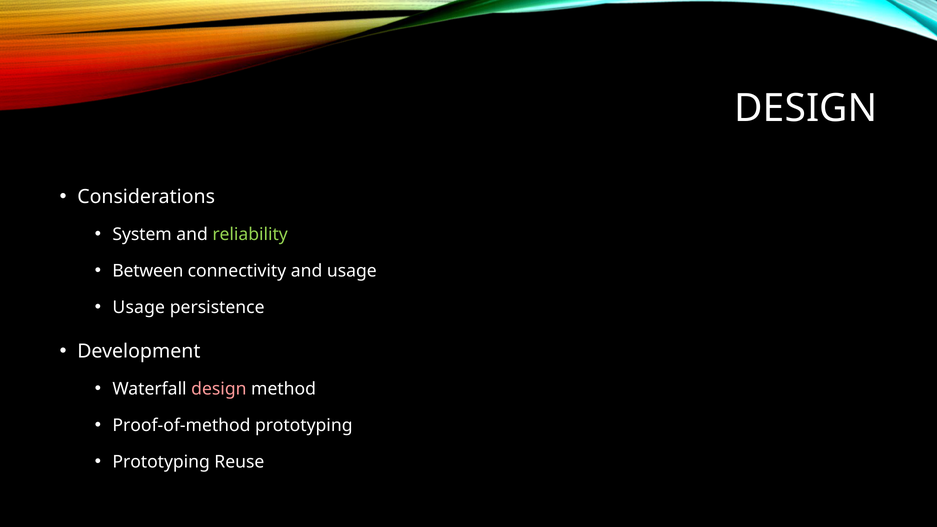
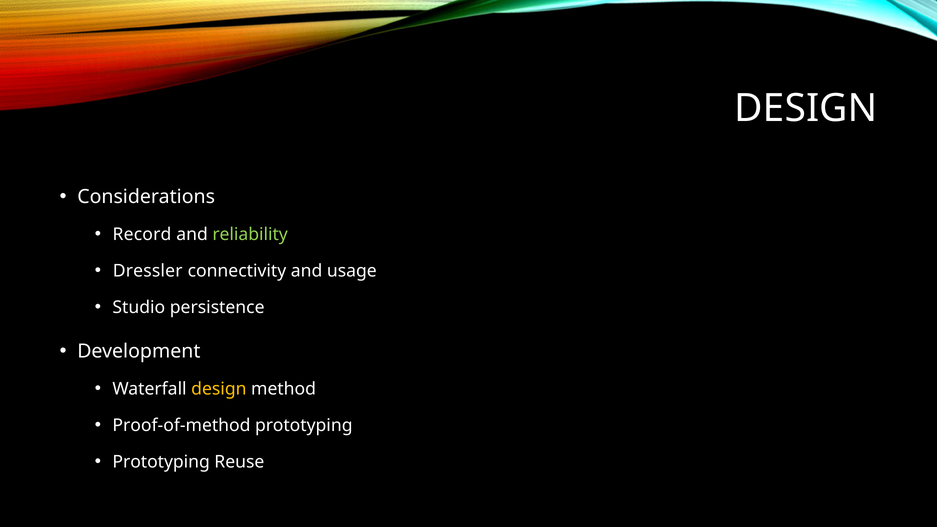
System: System -> Record
Between: Between -> Dressler
Usage at (139, 307): Usage -> Studio
design at (219, 389) colour: pink -> yellow
